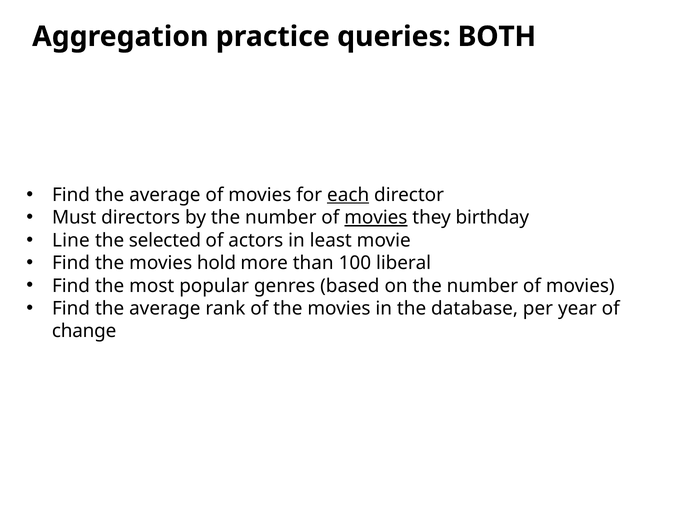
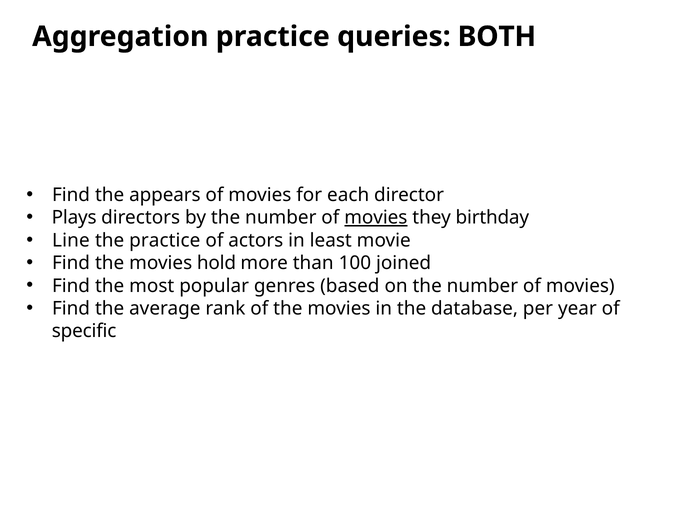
average at (165, 195): average -> appears
each underline: present -> none
Must: Must -> Plays
the selected: selected -> practice
liberal: liberal -> joined
change: change -> specific
